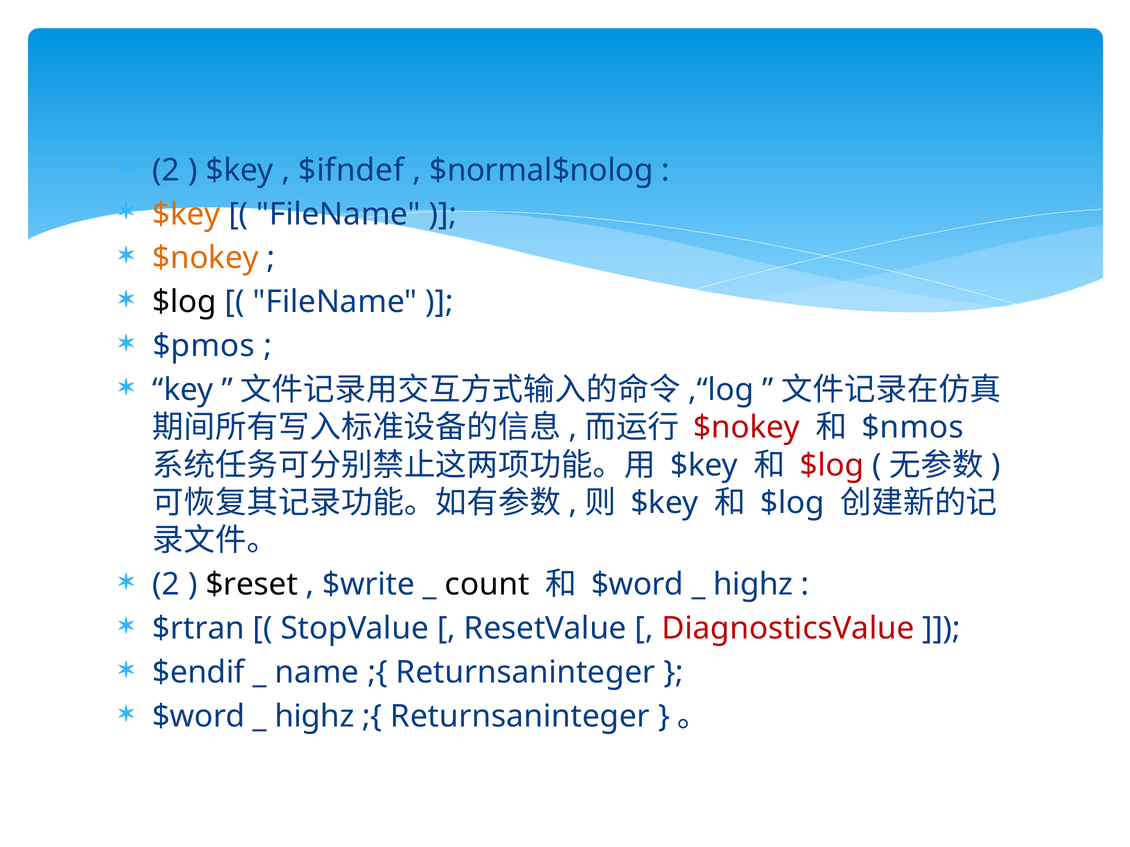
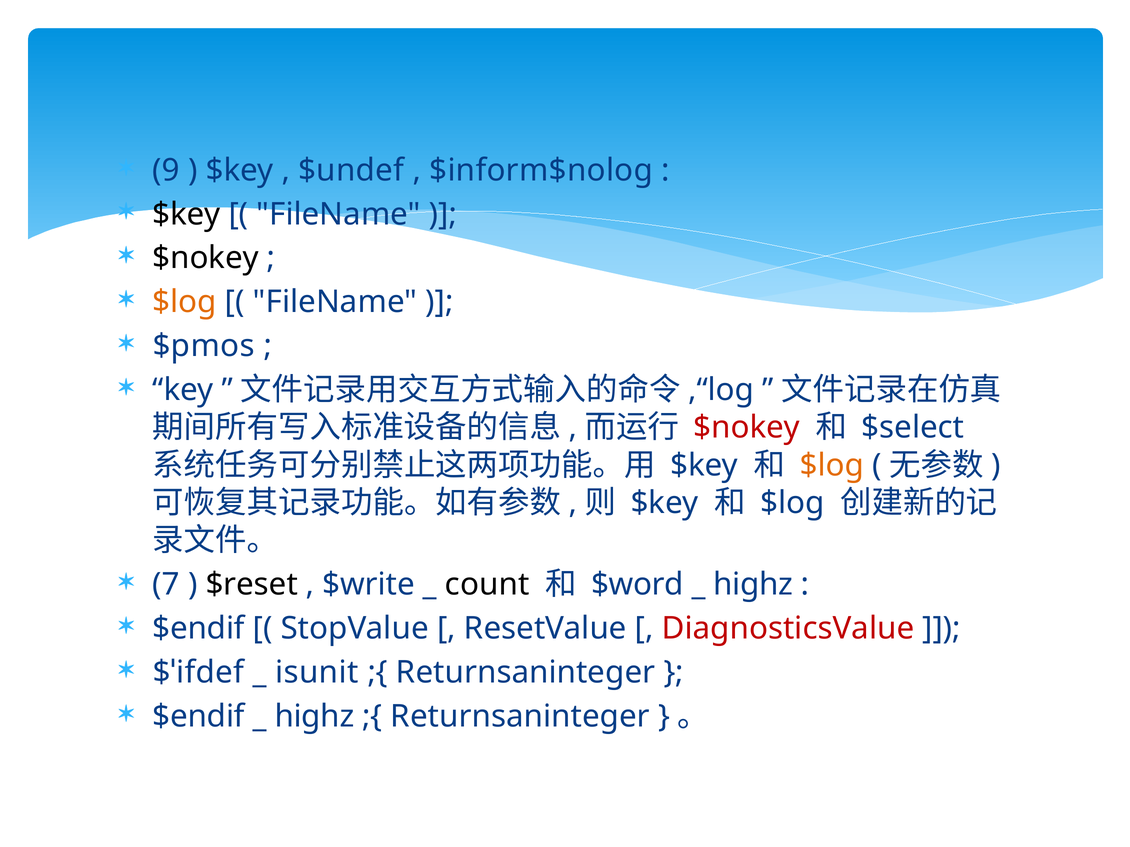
2 at (166, 170): 2 -> 9
$ifndef: $ifndef -> $undef
$normal$nolog: $normal$nolog -> $inform$nolog
$key at (186, 214) colour: orange -> black
$nokey at (206, 258) colour: orange -> black
$log at (185, 302) colour: black -> orange
$nmos: $nmos -> $select
$log at (832, 465) colour: red -> orange
2 at (166, 585): 2 -> 7
$rtran at (199, 629): $rtran -> $endif
$endif: $endif -> $ˈifdef
name: name -> isunit
$word at (199, 717): $word -> $endif
